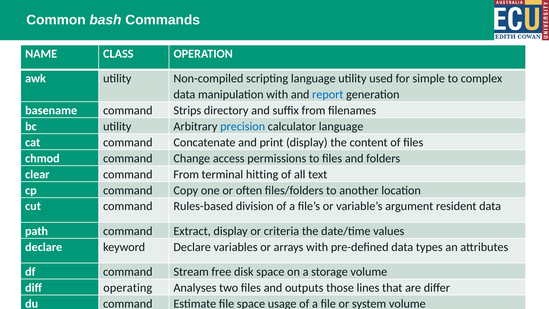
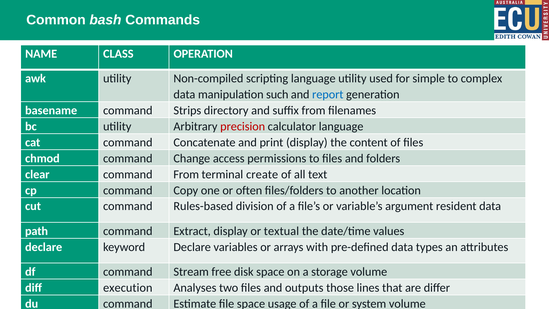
manipulation with: with -> such
precision colour: blue -> red
hitting: hitting -> create
criteria: criteria -> textual
operating: operating -> execution
